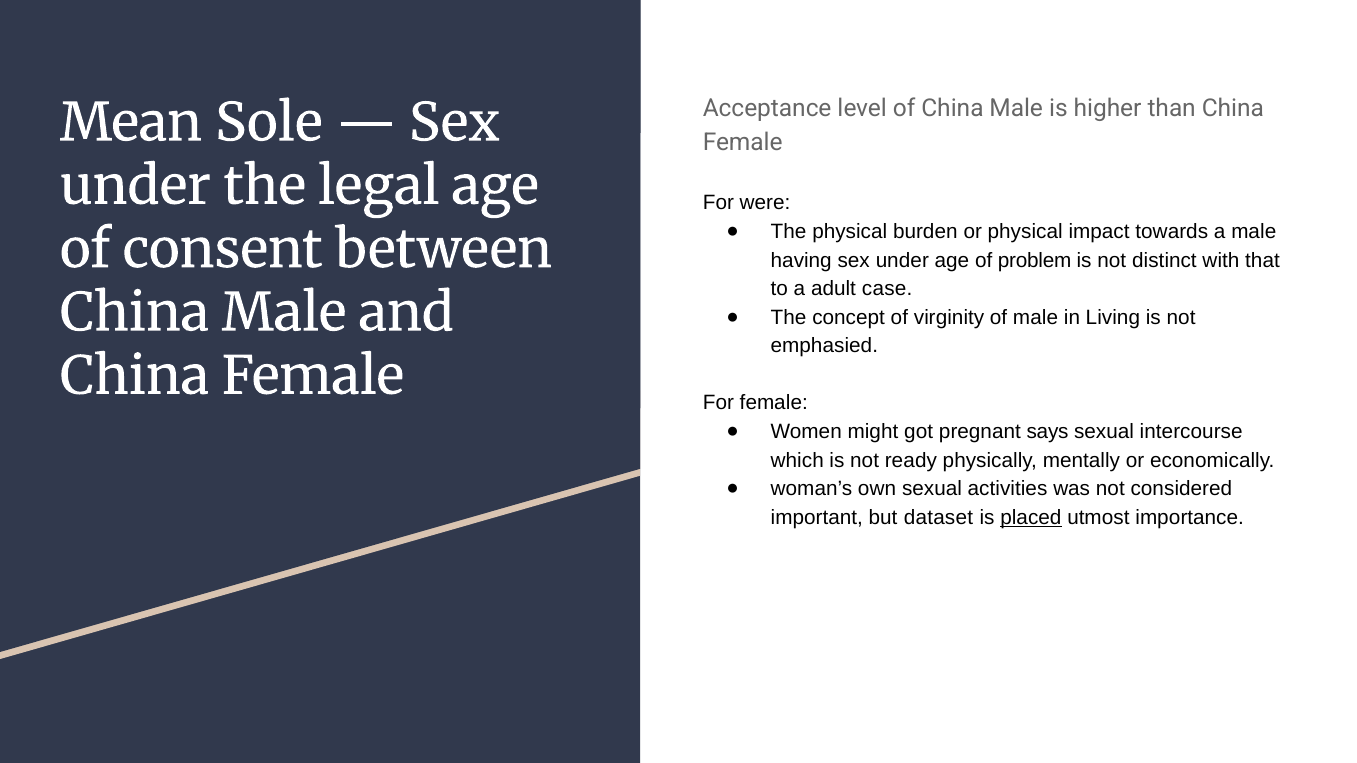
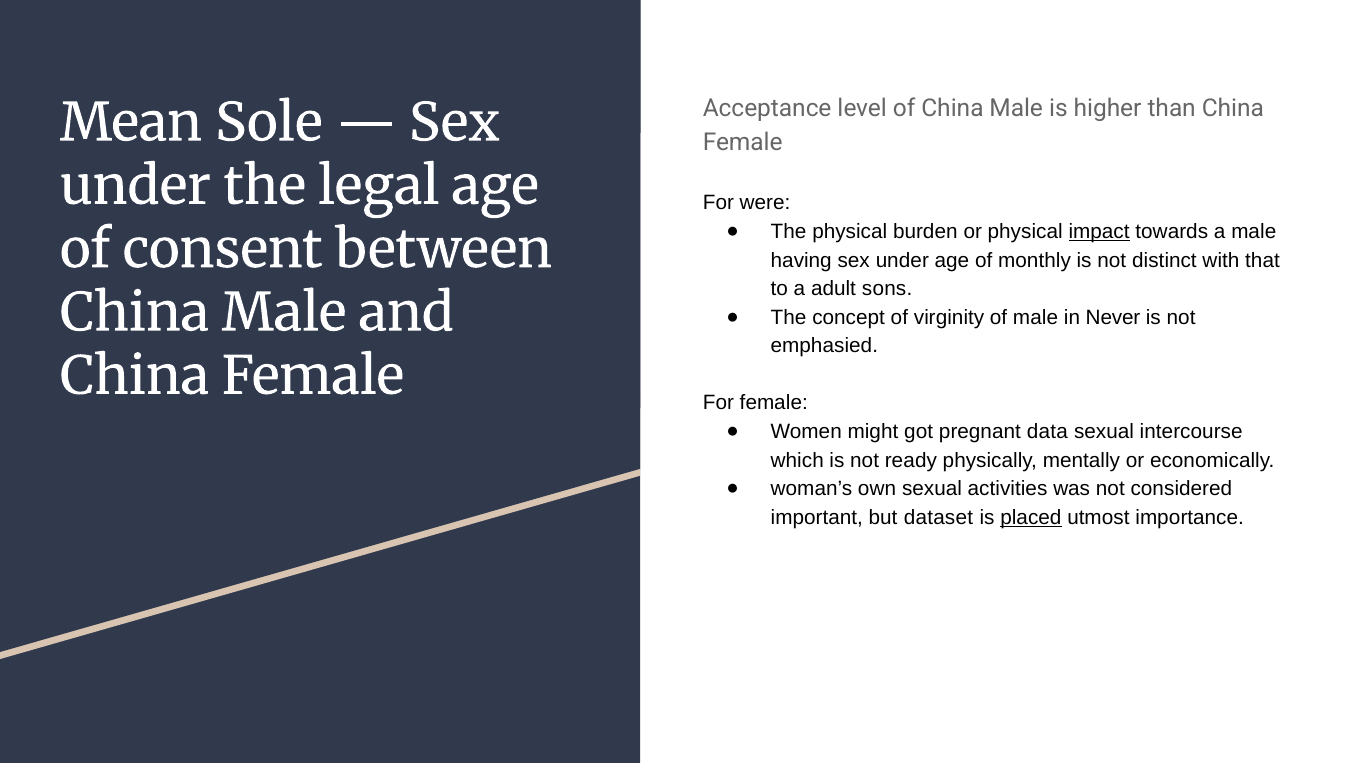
impact underline: none -> present
problem: problem -> monthly
case: case -> sons
Living: Living -> Never
says: says -> data
